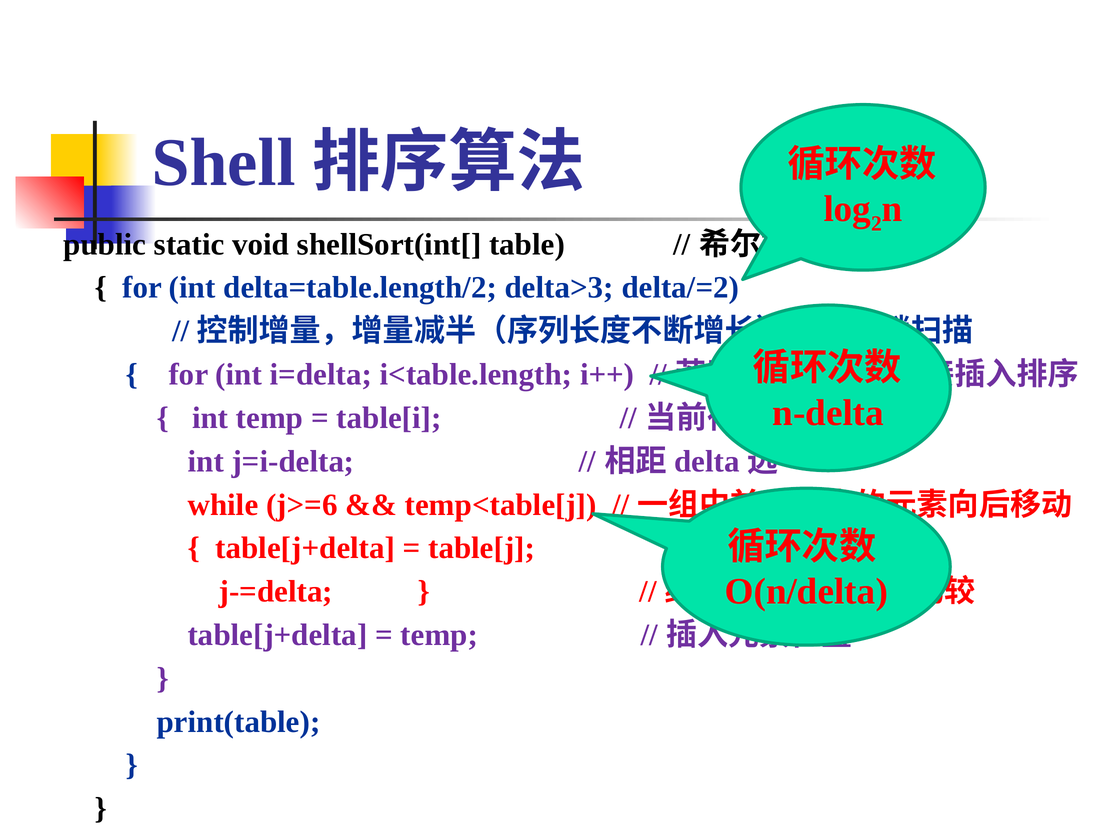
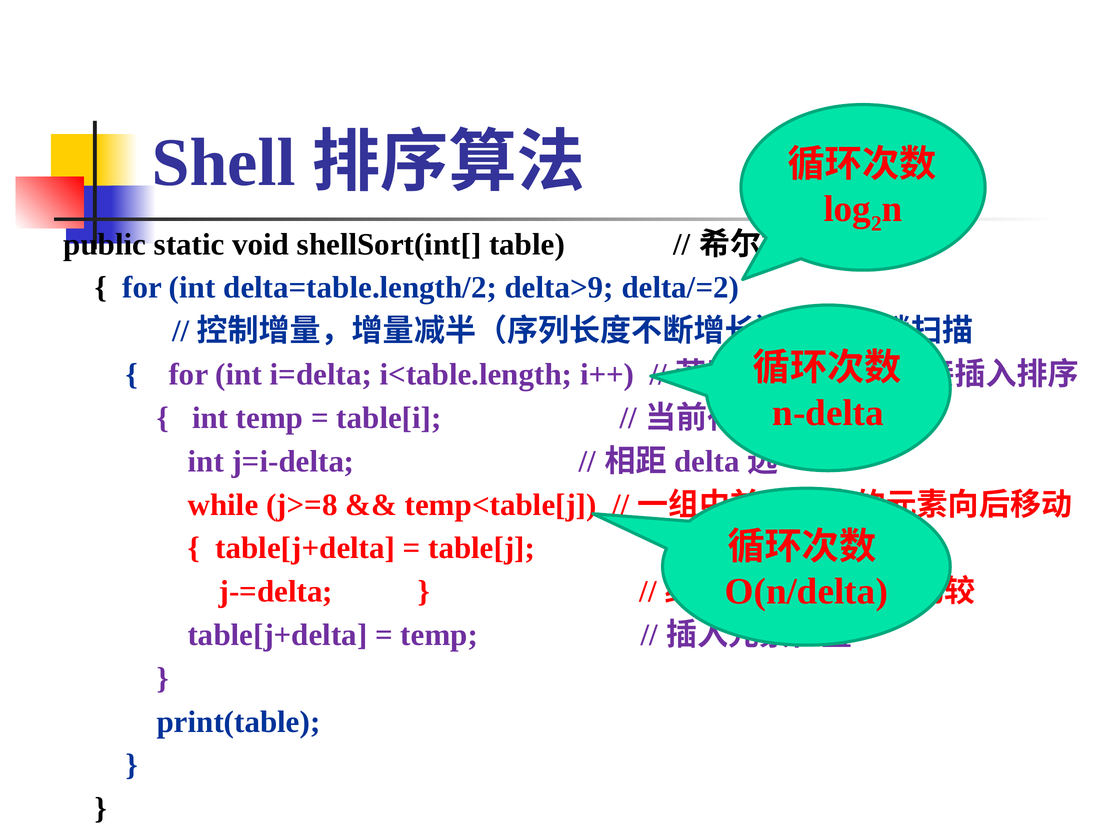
delta>3: delta>3 -> delta>9
j>=6: j>=6 -> j>=8
